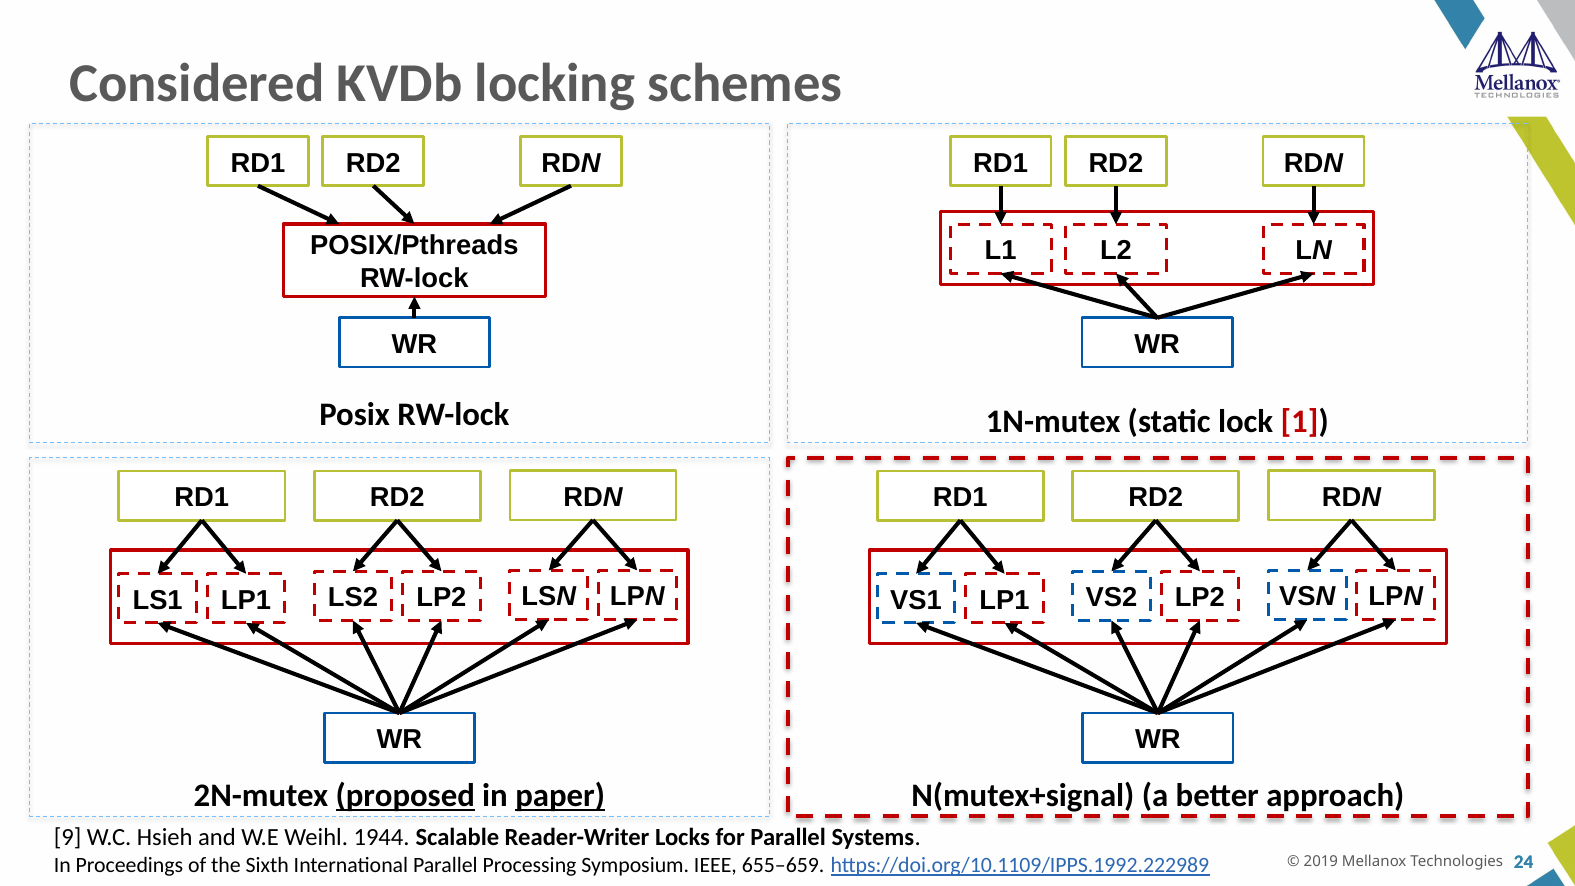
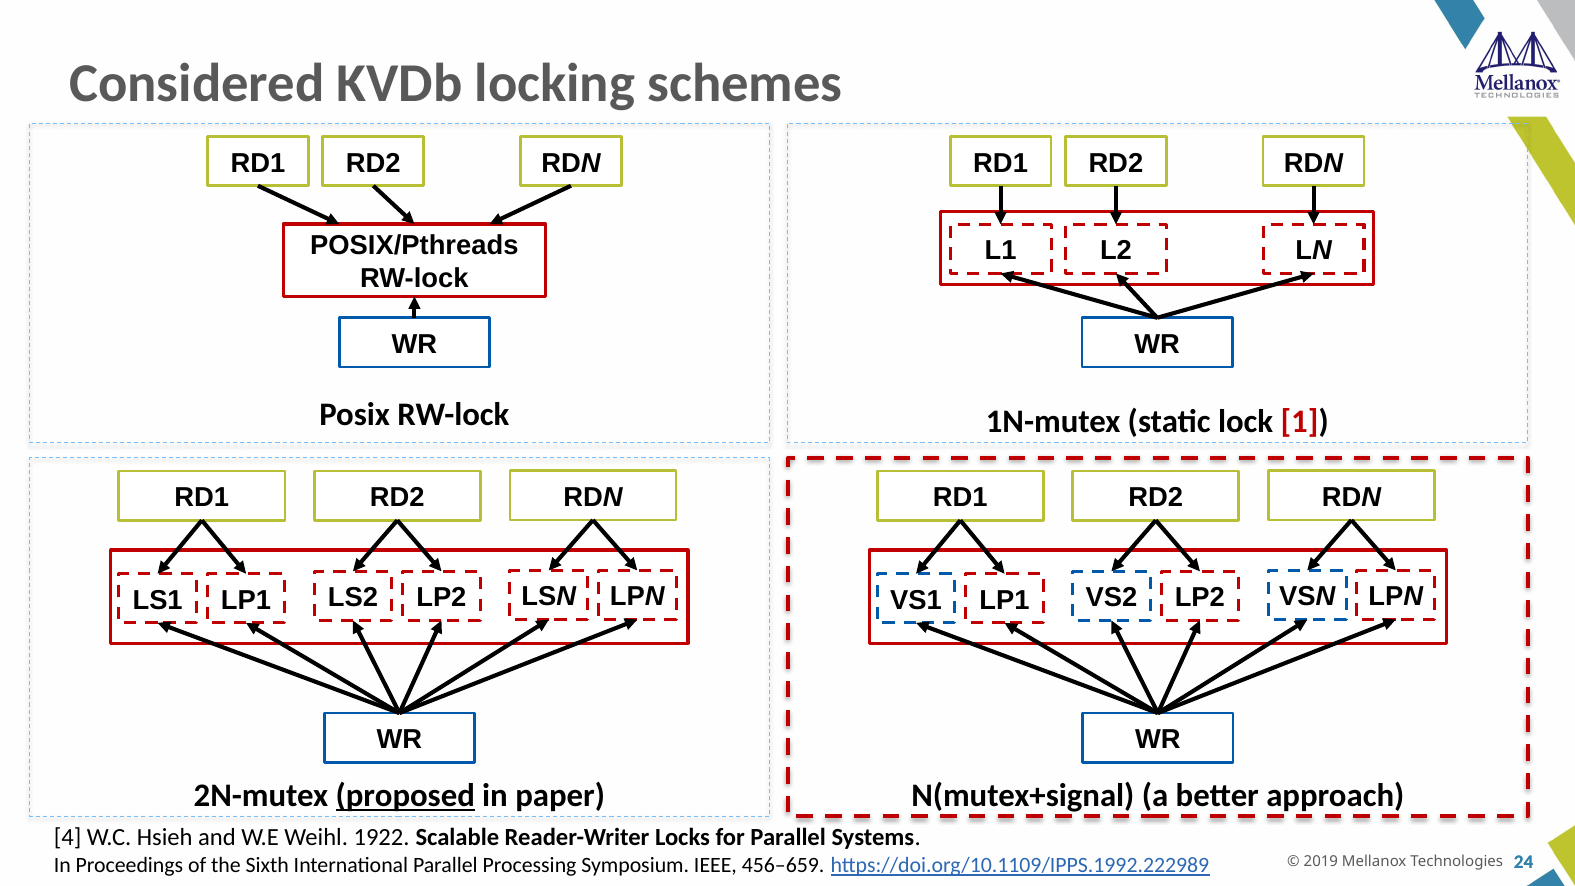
paper underline: present -> none
9: 9 -> 4
1944: 1944 -> 1922
655–659: 655–659 -> 456–659
